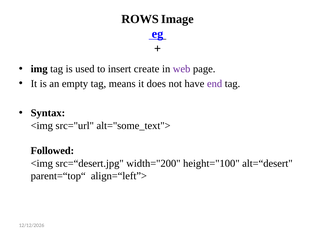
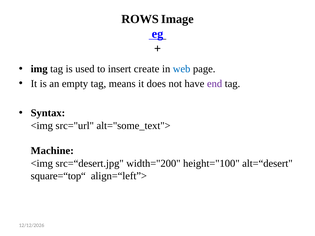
web colour: purple -> blue
Followed: Followed -> Machine
parent=“top“: parent=“top“ -> square=“top“
